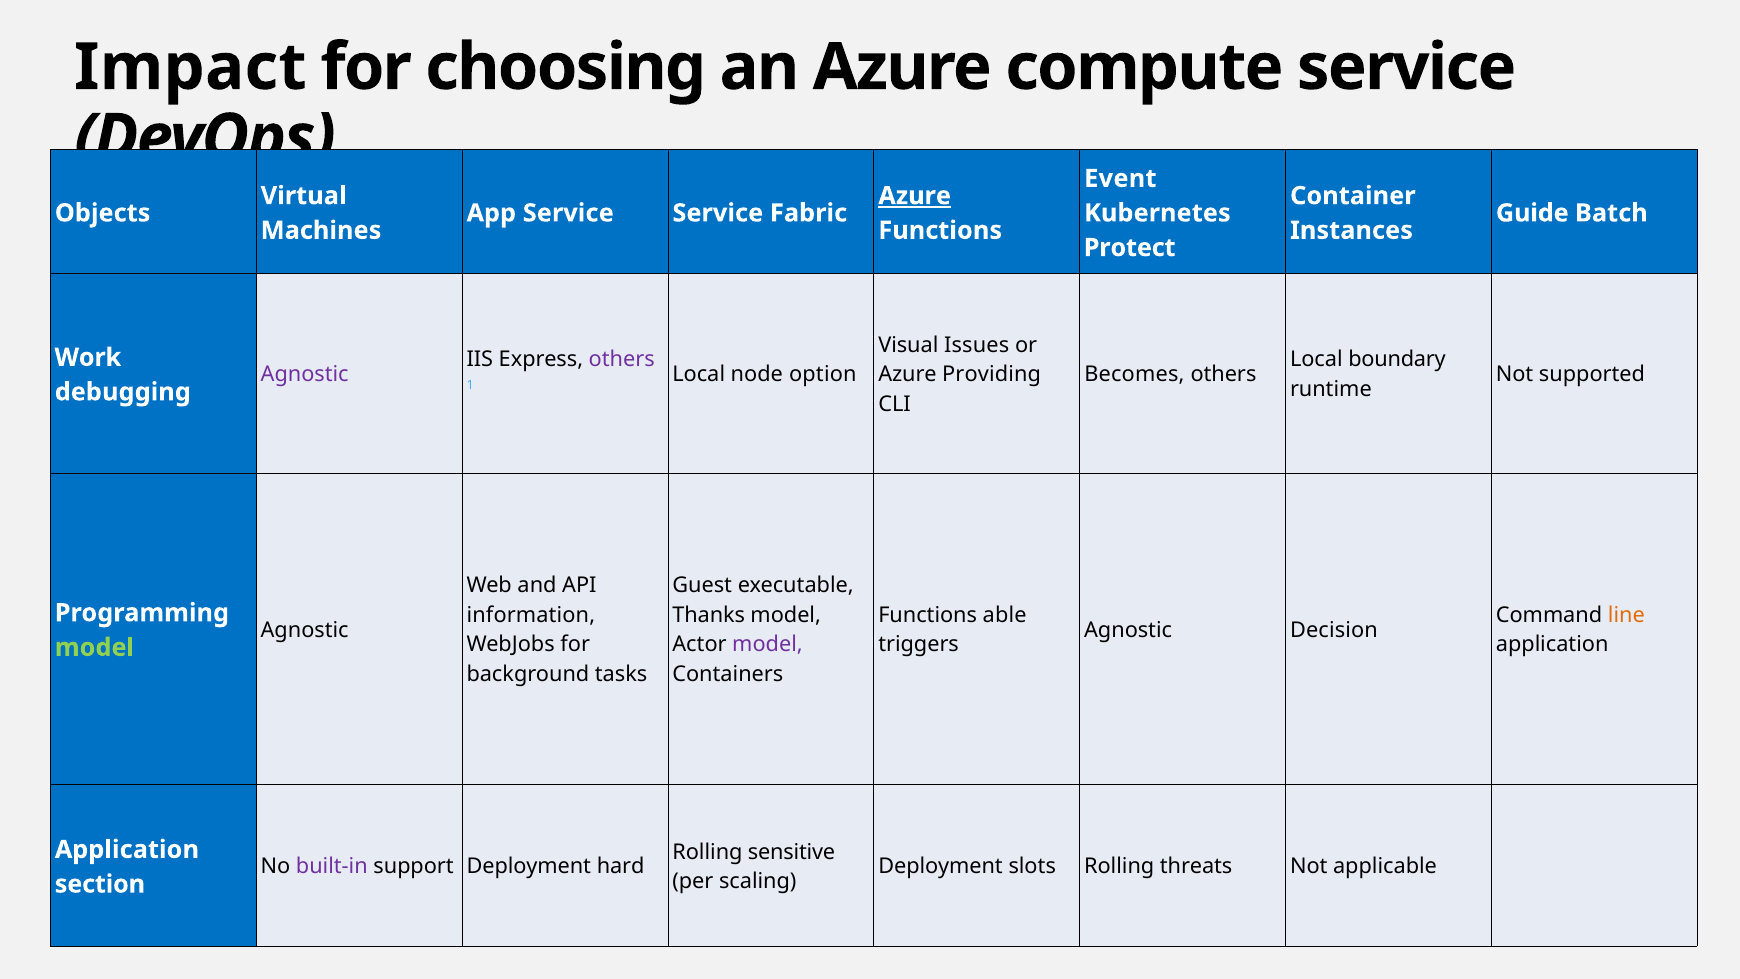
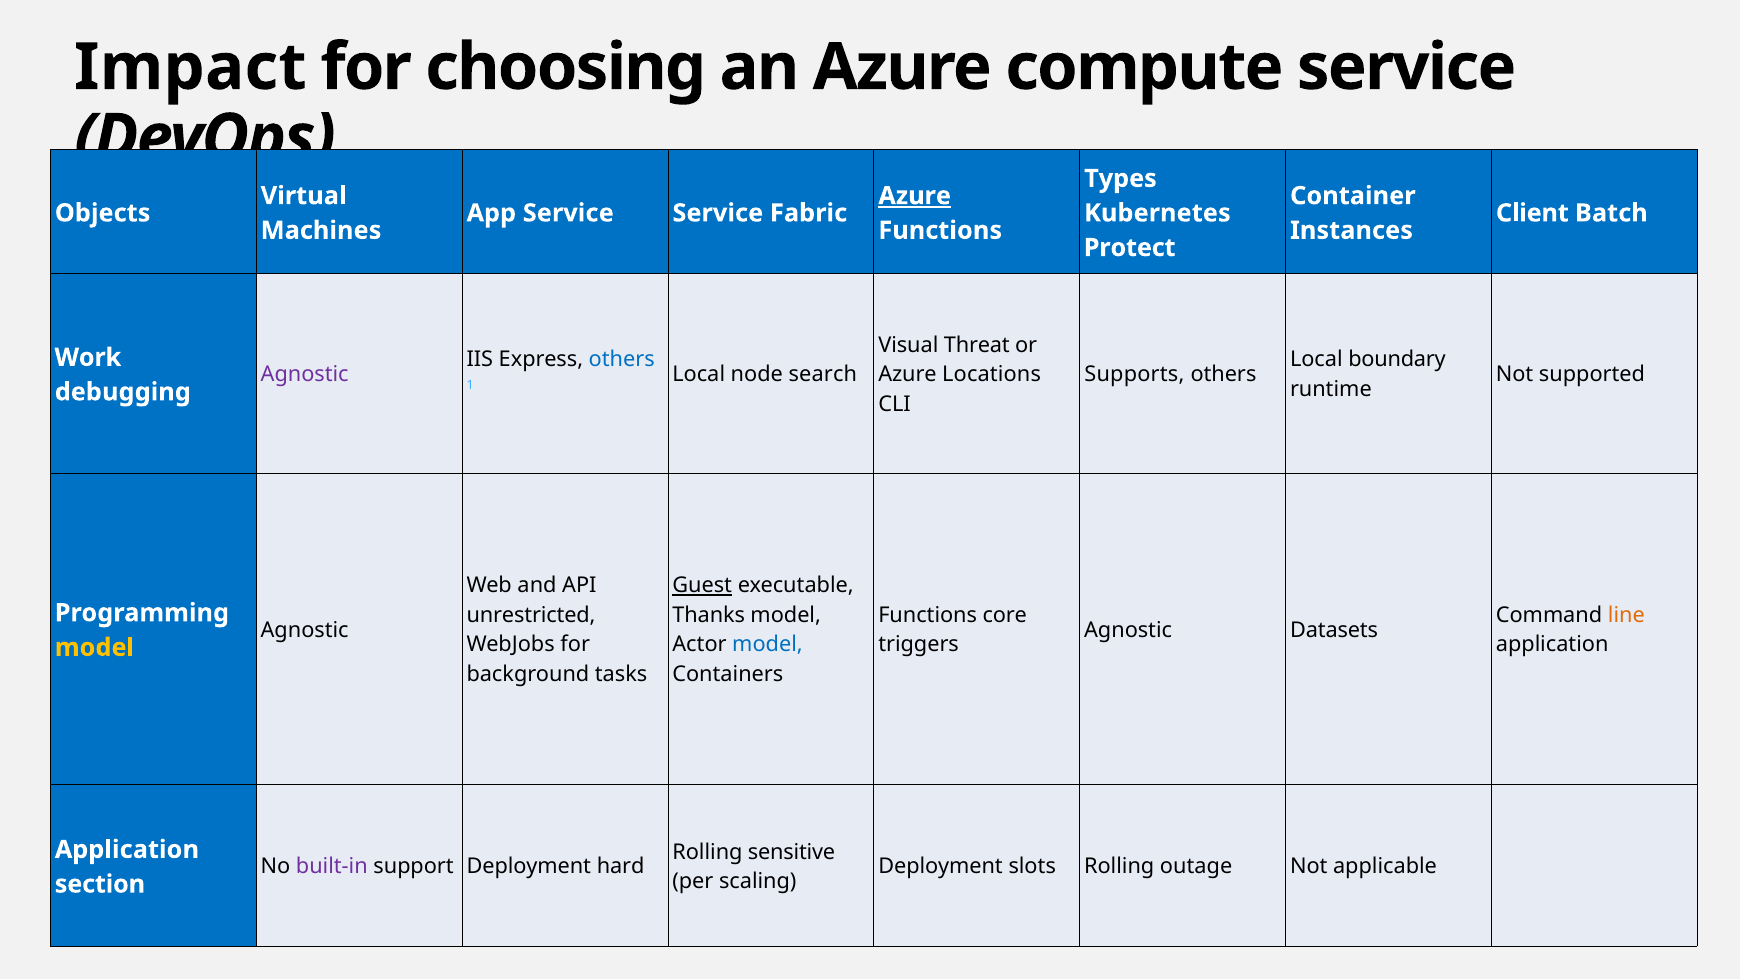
Event: Event -> Types
Guide: Guide -> Client
Issues: Issues -> Threat
others at (622, 360) colour: purple -> blue
Providing: Providing -> Locations
Becomes: Becomes -> Supports
option: option -> search
Guest underline: none -> present
information: information -> unrestricted
able: able -> core
Decision: Decision -> Datasets
model at (767, 645) colour: purple -> blue
model at (94, 647) colour: light green -> yellow
threats: threats -> outage
